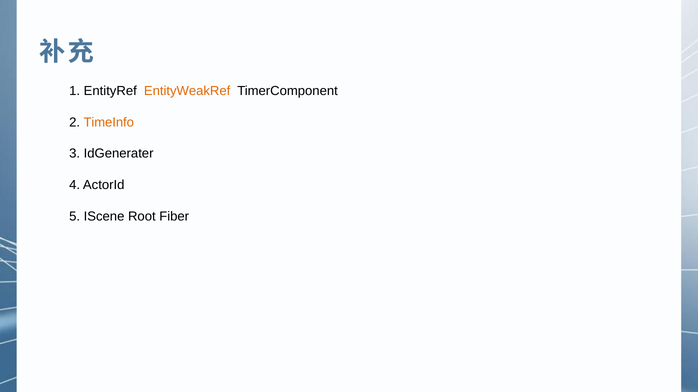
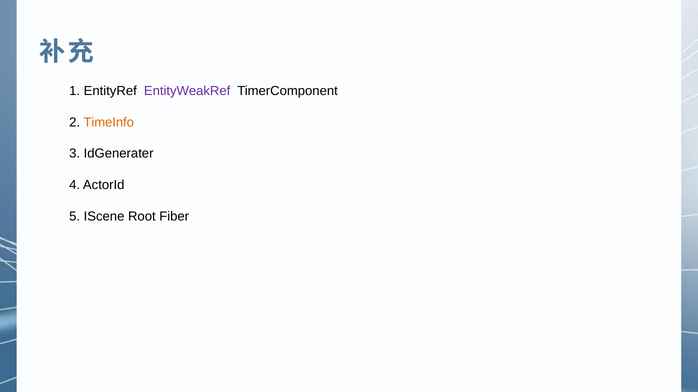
EntityWeakRef colour: orange -> purple
